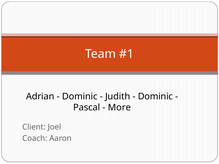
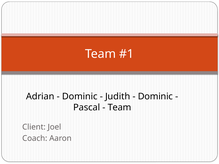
More at (119, 108): More -> Team
